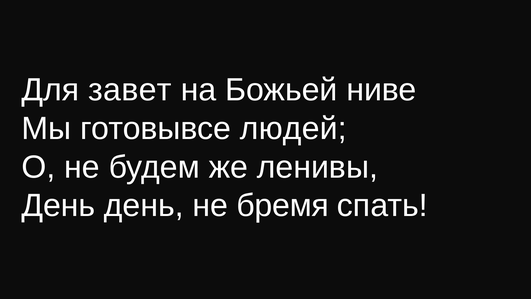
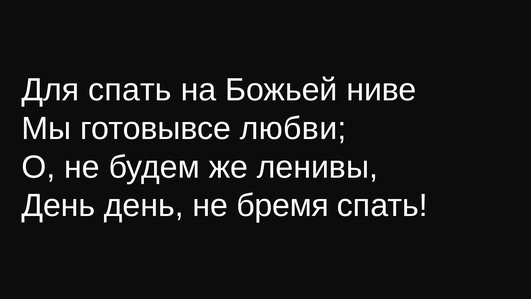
Для завет: завет -> спать
людей: людей -> любви
